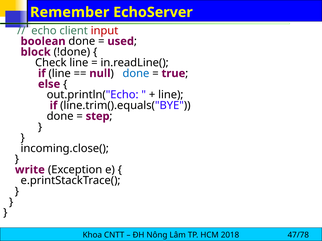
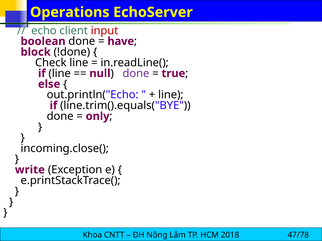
Remember: Remember -> Operations
used: used -> have
done at (136, 74) colour: blue -> purple
step: step -> only
